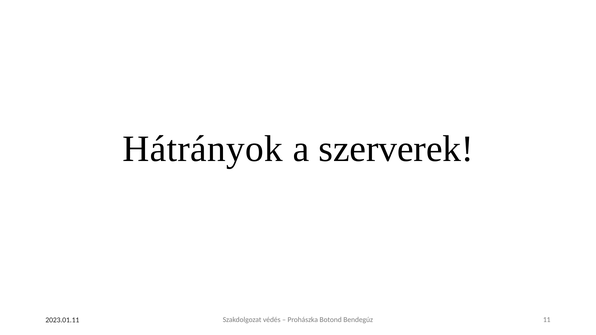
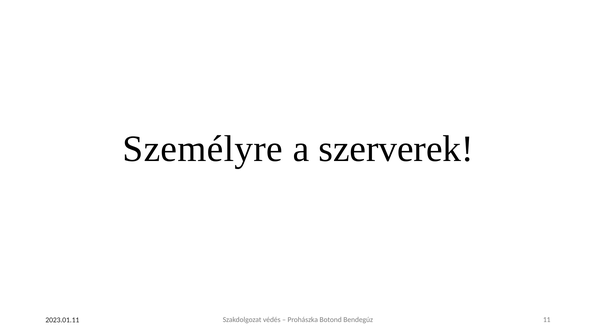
Hátrányok: Hátrányok -> Személyre
